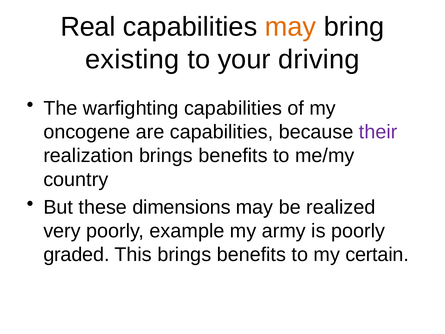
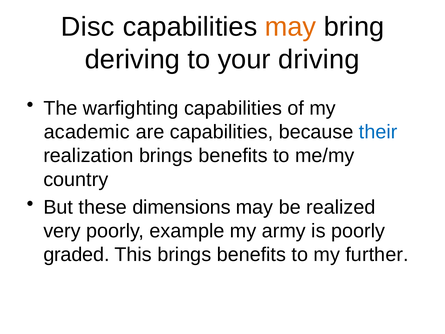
Real: Real -> Disc
existing: existing -> deriving
oncogene: oncogene -> academic
their colour: purple -> blue
certain: certain -> further
